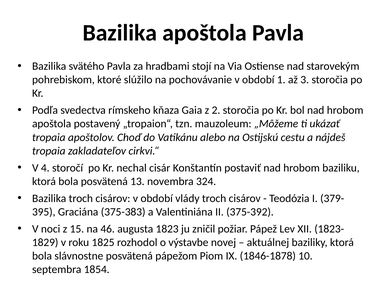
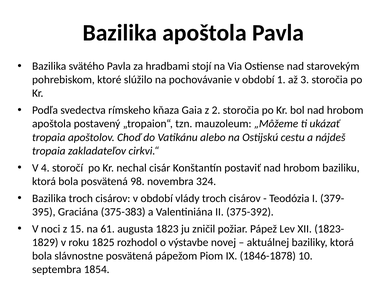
13: 13 -> 98
46: 46 -> 61
